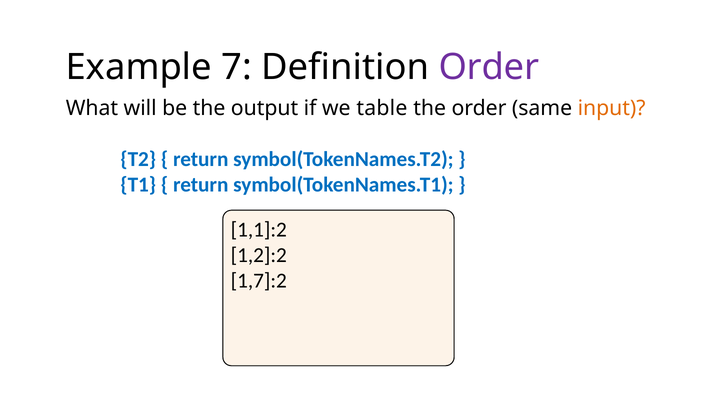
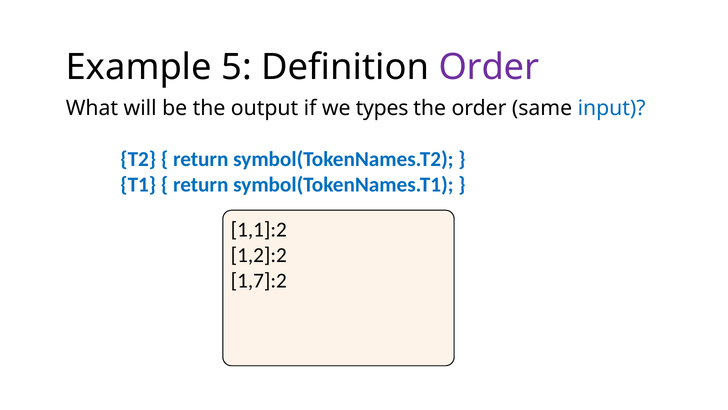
7: 7 -> 5
table: table -> types
input colour: orange -> blue
